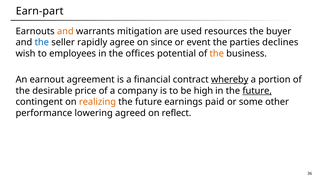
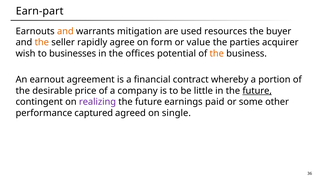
the at (42, 42) colour: blue -> orange
since: since -> form
event: event -> value
declines: declines -> acquirer
employees: employees -> businesses
whereby underline: present -> none
high: high -> little
realizing colour: orange -> purple
lowering: lowering -> captured
reflect: reflect -> single
